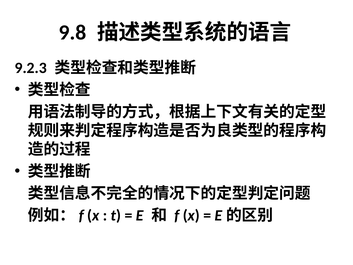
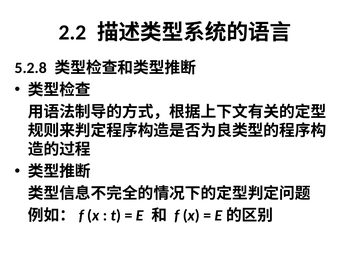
9.8: 9.8 -> 2.2
9.2.3: 9.2.3 -> 5.2.8
